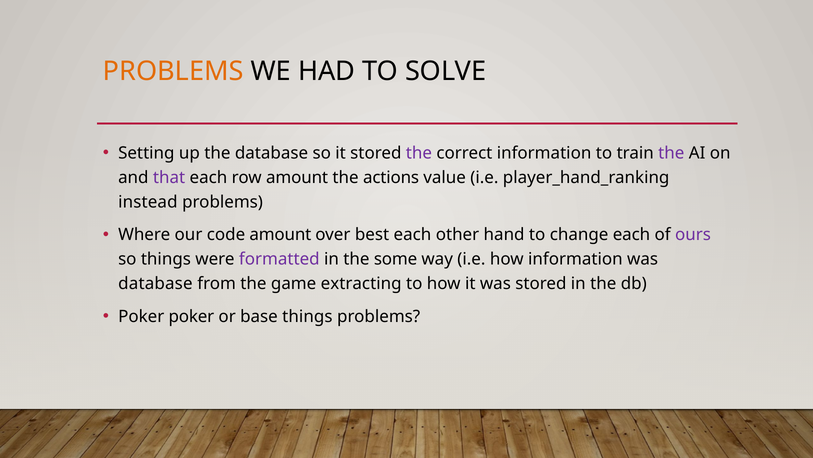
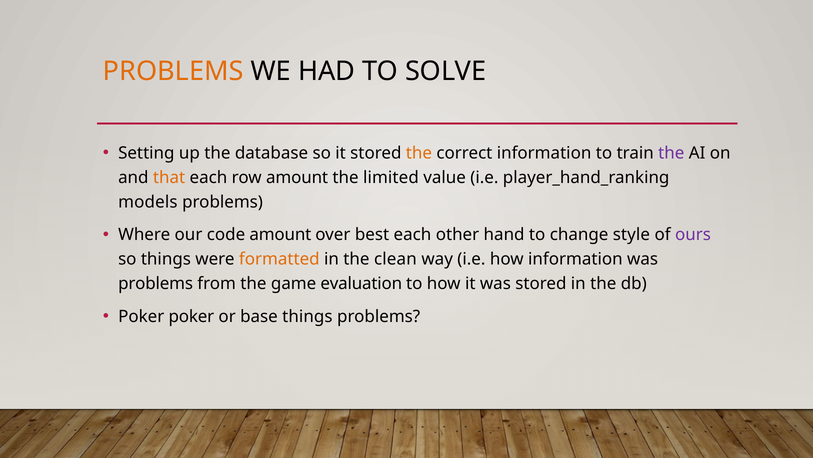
the at (419, 153) colour: purple -> orange
that colour: purple -> orange
actions: actions -> limited
instead: instead -> models
change each: each -> style
formatted colour: purple -> orange
some: some -> clean
database at (155, 283): database -> problems
extracting: extracting -> evaluation
